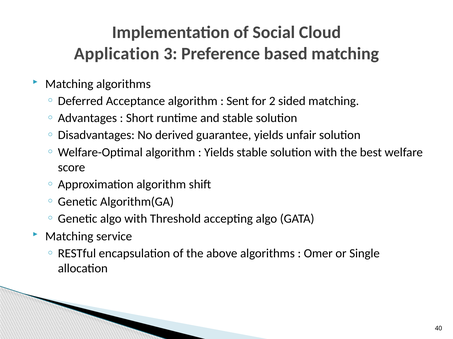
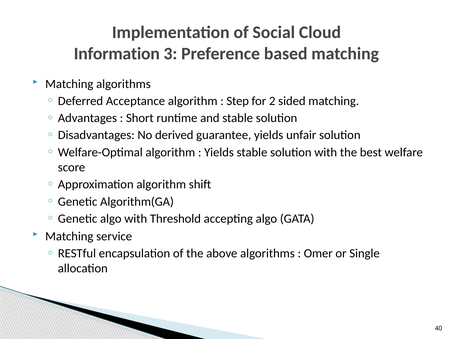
Application: Application -> Information
Sent: Sent -> Step
